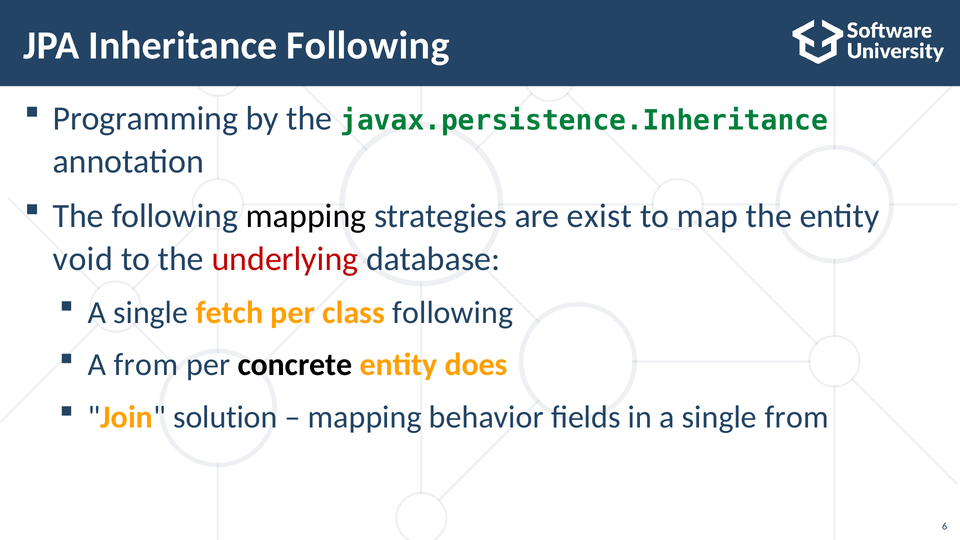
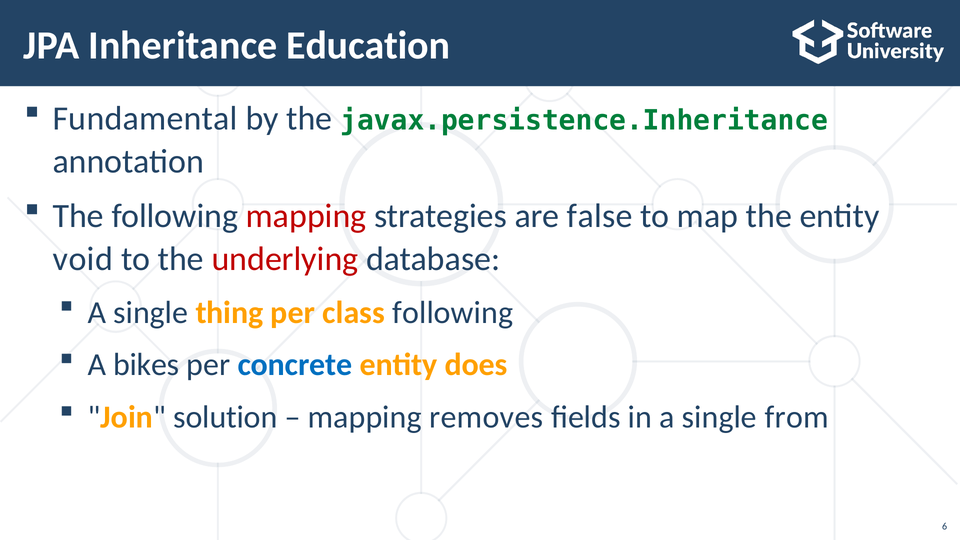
Inheritance Following: Following -> Education
Programming: Programming -> Fundamental
mapping at (306, 216) colour: black -> red
exist: exist -> false
fetch: fetch -> thing
A from: from -> bikes
concrete colour: black -> blue
behavior: behavior -> removes
